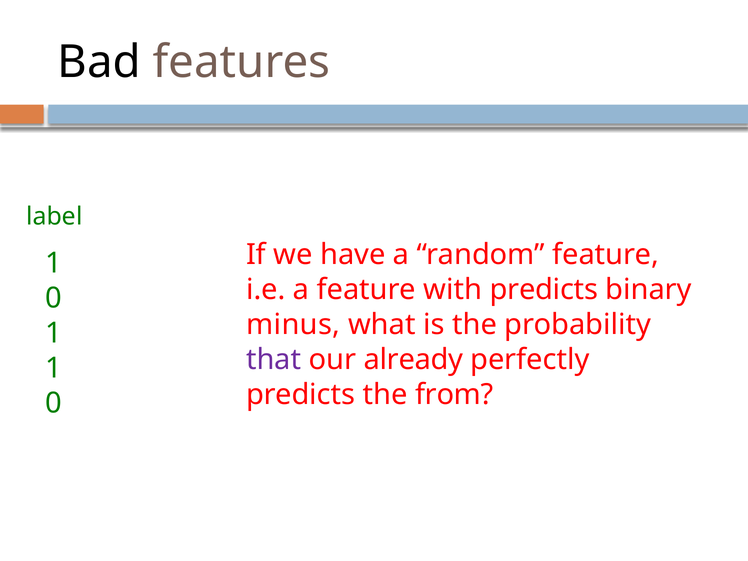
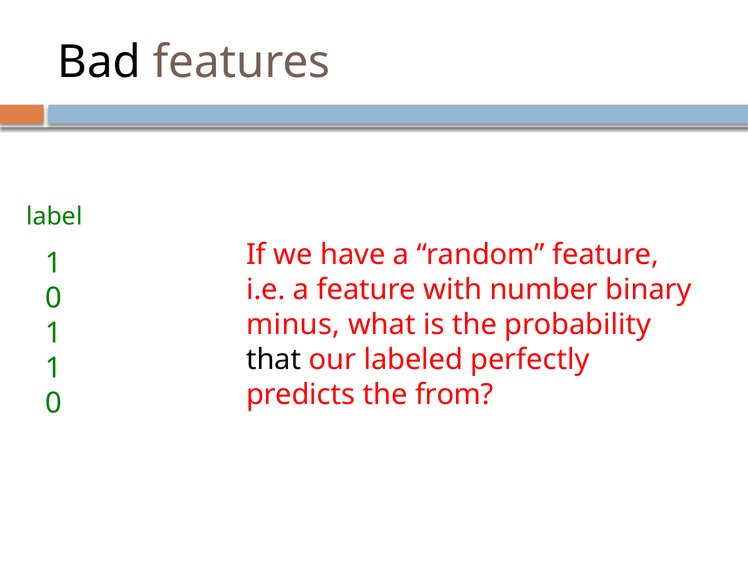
with predicts: predicts -> number
that colour: purple -> black
already: already -> labeled
